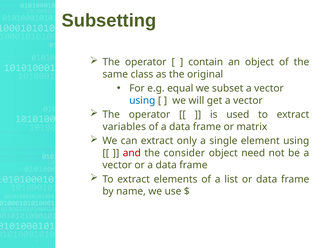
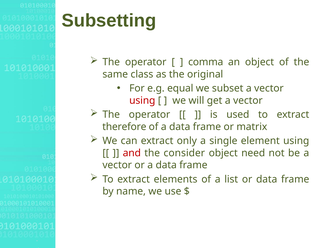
contain: contain -> comma
using at (142, 100) colour: blue -> red
variables: variables -> therefore
